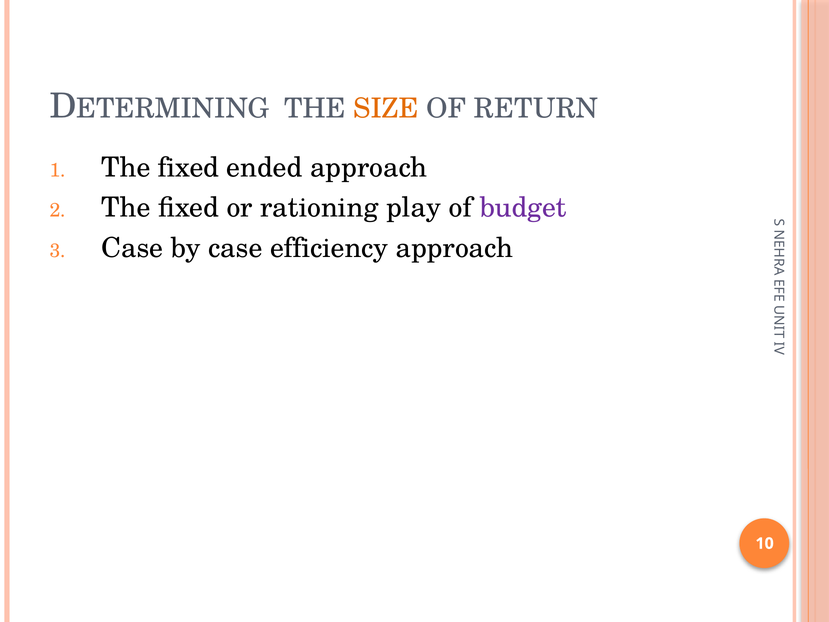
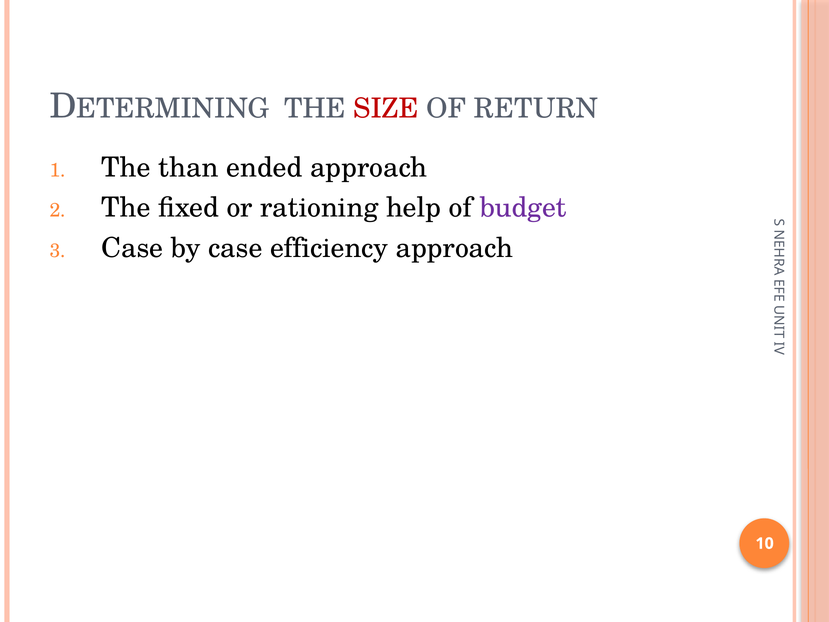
SIZE colour: orange -> red
fixed at (189, 168): fixed -> than
play: play -> help
